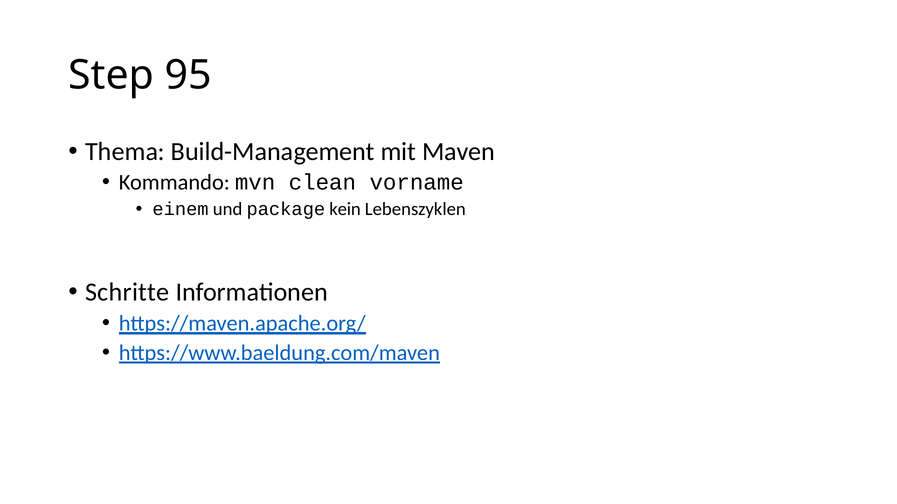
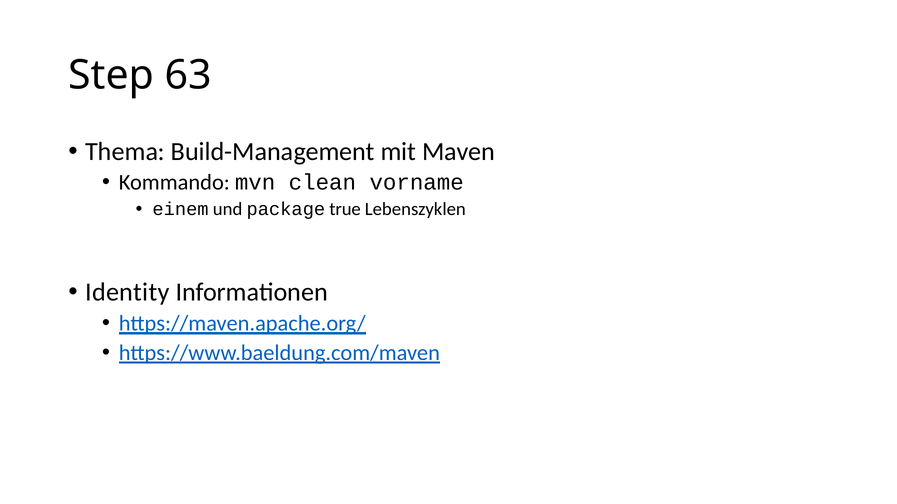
95: 95 -> 63
kein: kein -> true
Schritte: Schritte -> Identity
